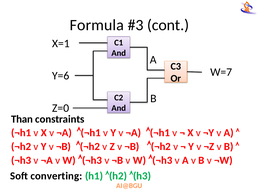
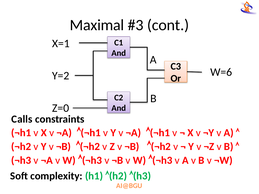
Formula: Formula -> Maximal
W=7: W=7 -> W=6
Y=6: Y=6 -> Y=2
Than: Than -> Calls
converting: converting -> complexity
